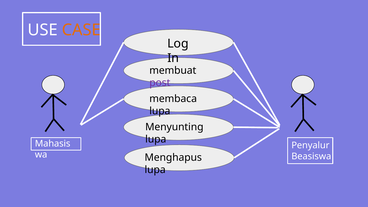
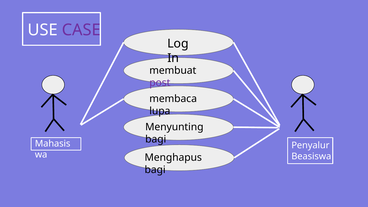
CASE colour: orange -> purple
lupa at (156, 139): lupa -> bagi
lupa at (155, 170): lupa -> bagi
